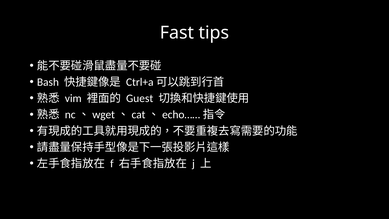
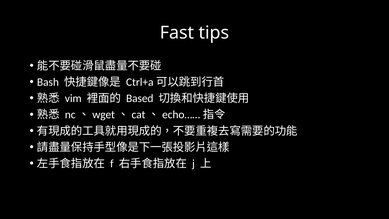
Guest: Guest -> Based
